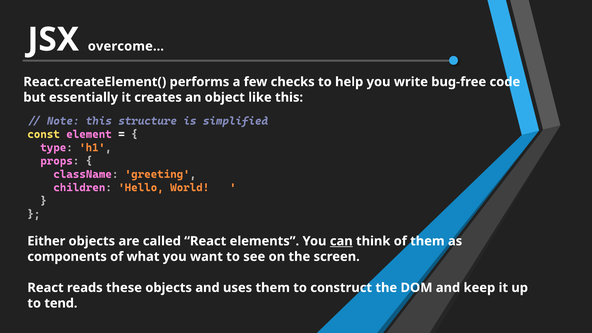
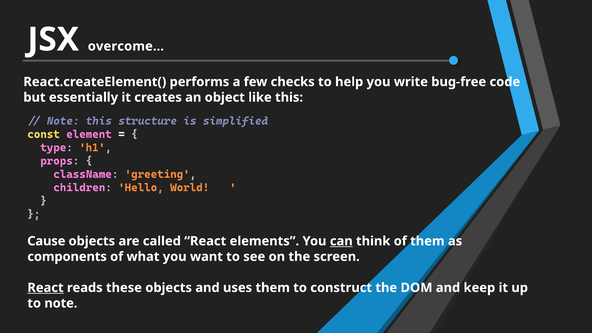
Either: Either -> Cause
React at (45, 288) underline: none -> present
to tend: tend -> note
